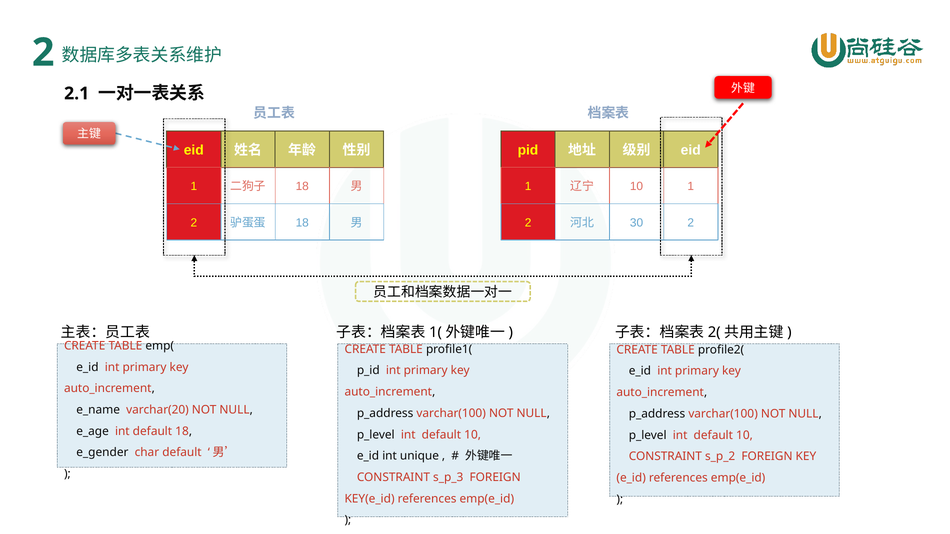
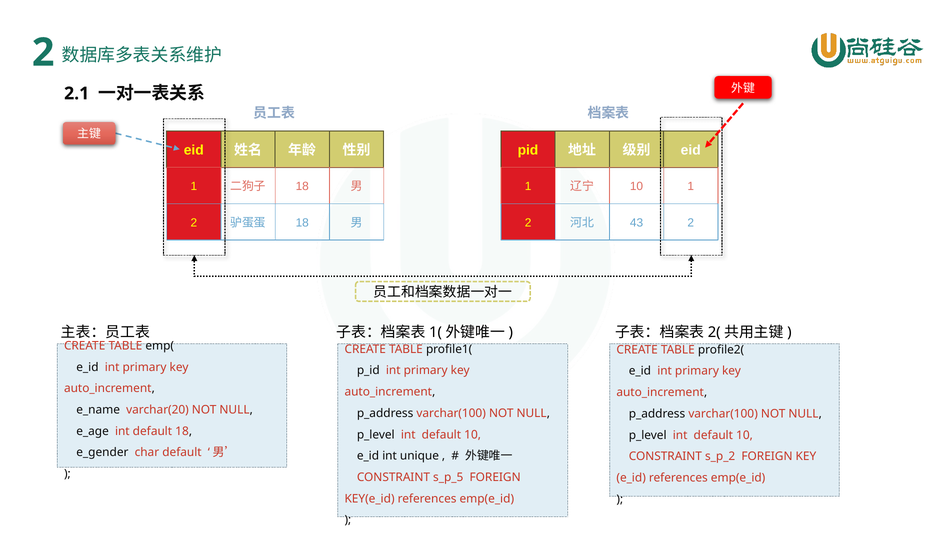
30: 30 -> 43
s_p_3: s_p_3 -> s_p_5
